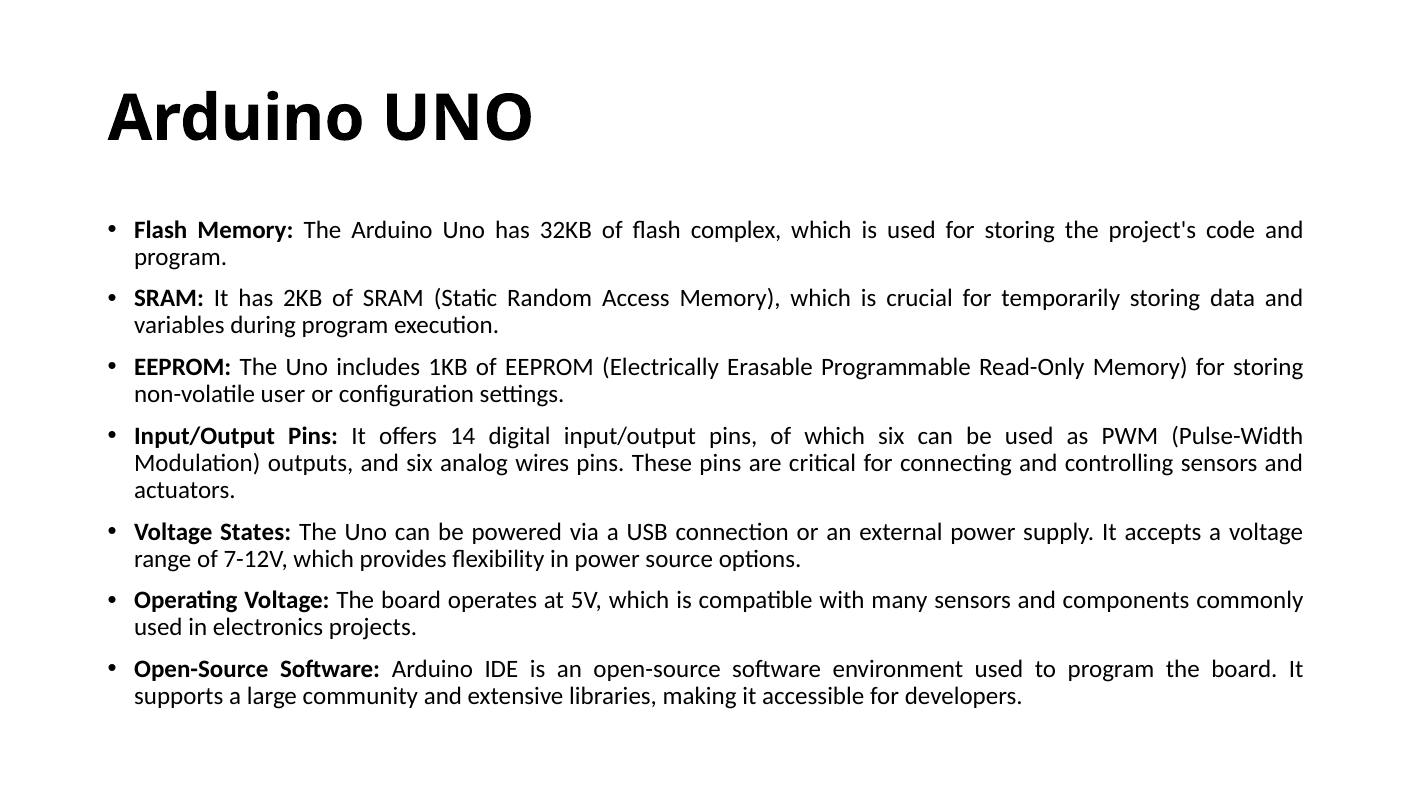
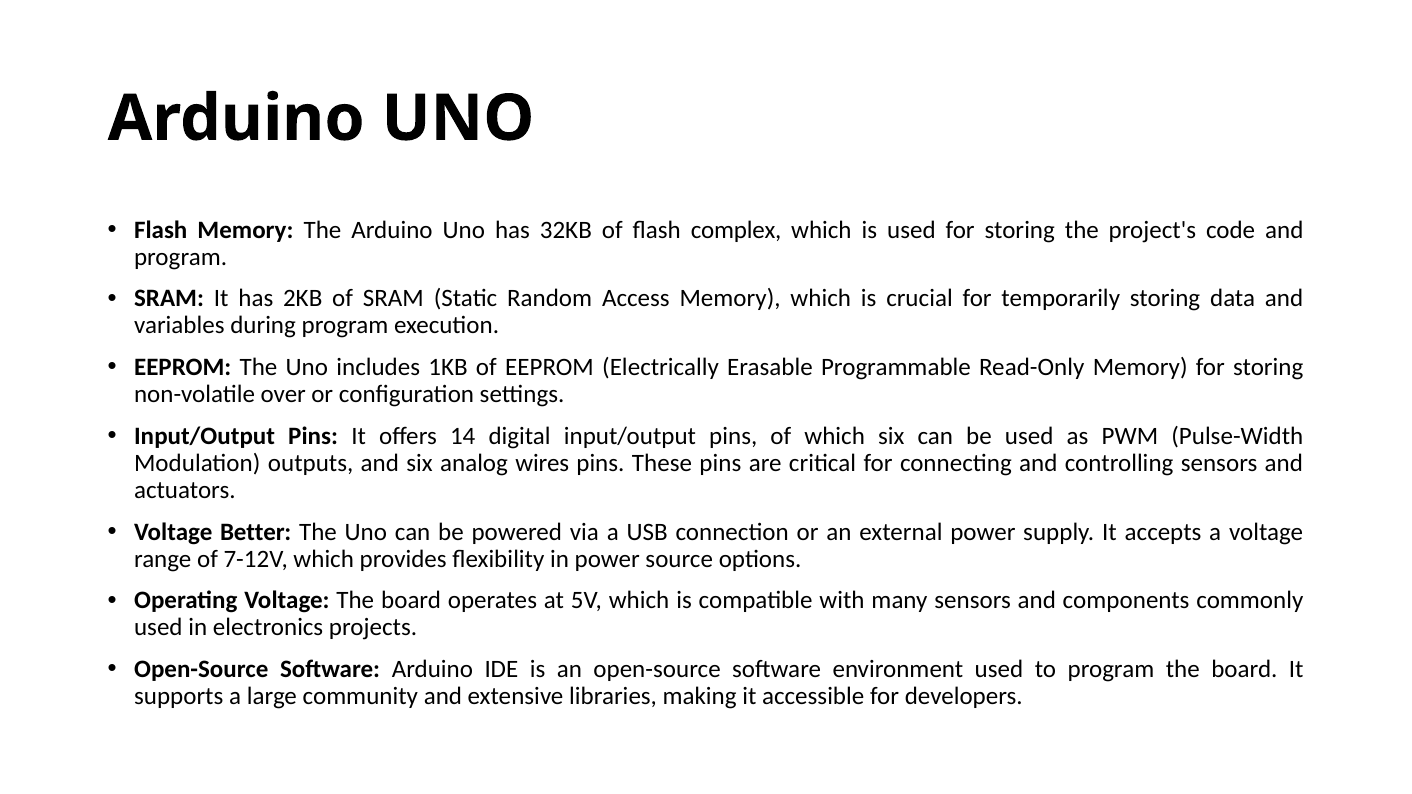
user: user -> over
States: States -> Better
